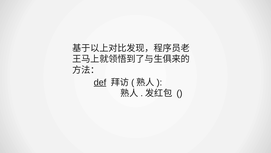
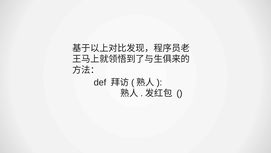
def underline: present -> none
